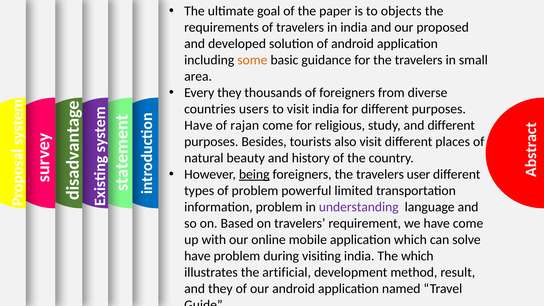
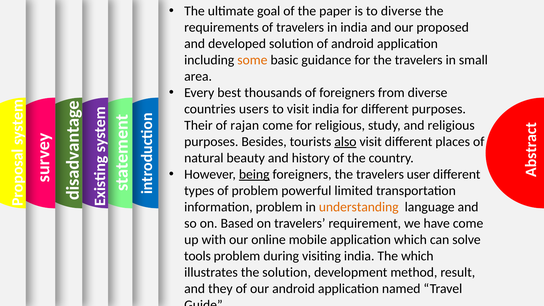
to objects: objects -> diverse
Every they: they -> best
Have at (198, 125): Have -> Their
and different: different -> religious
also underline: none -> present
understanding colour: purple -> orange
have at (197, 256): have -> tools
the artificial: artificial -> solution
